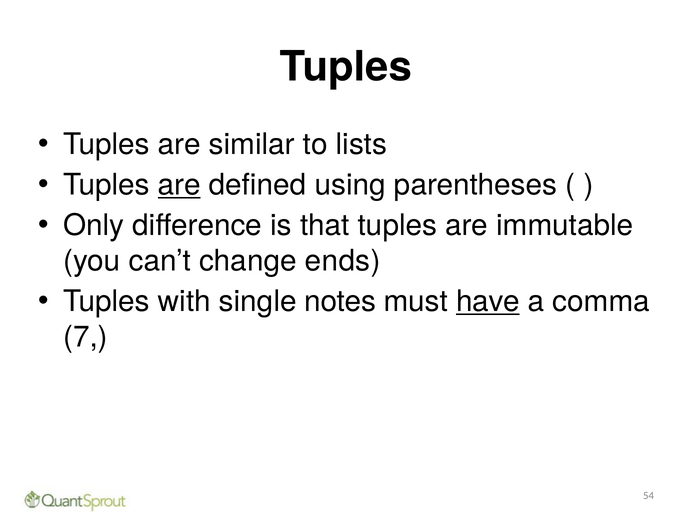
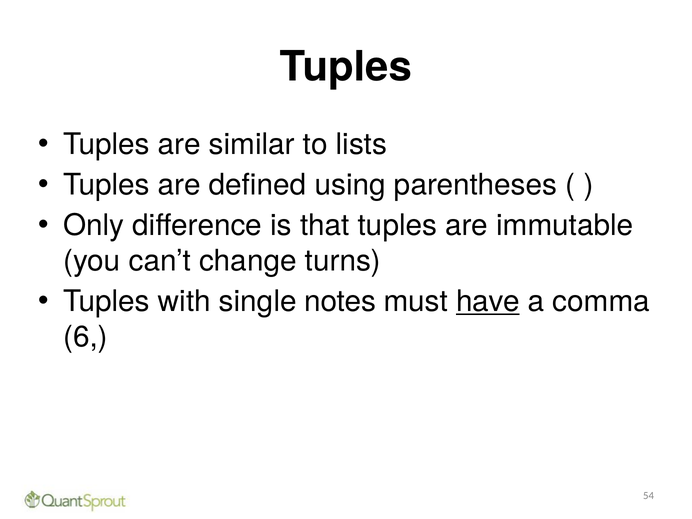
are at (179, 185) underline: present -> none
ends: ends -> turns
7: 7 -> 6
